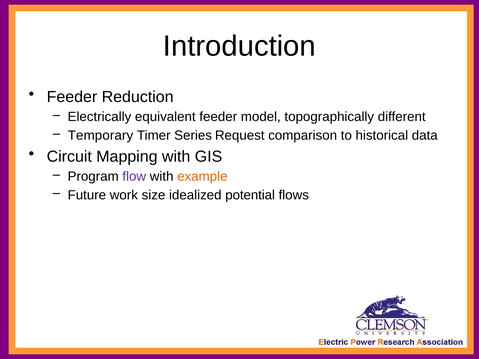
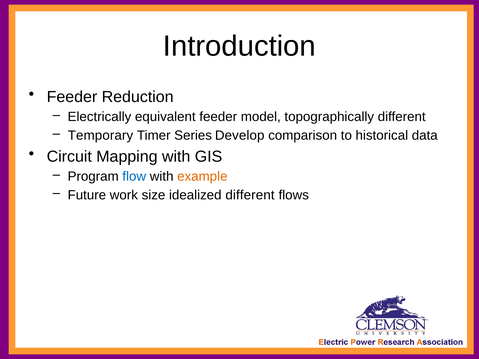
Request: Request -> Develop
flow colour: purple -> blue
idealized potential: potential -> different
